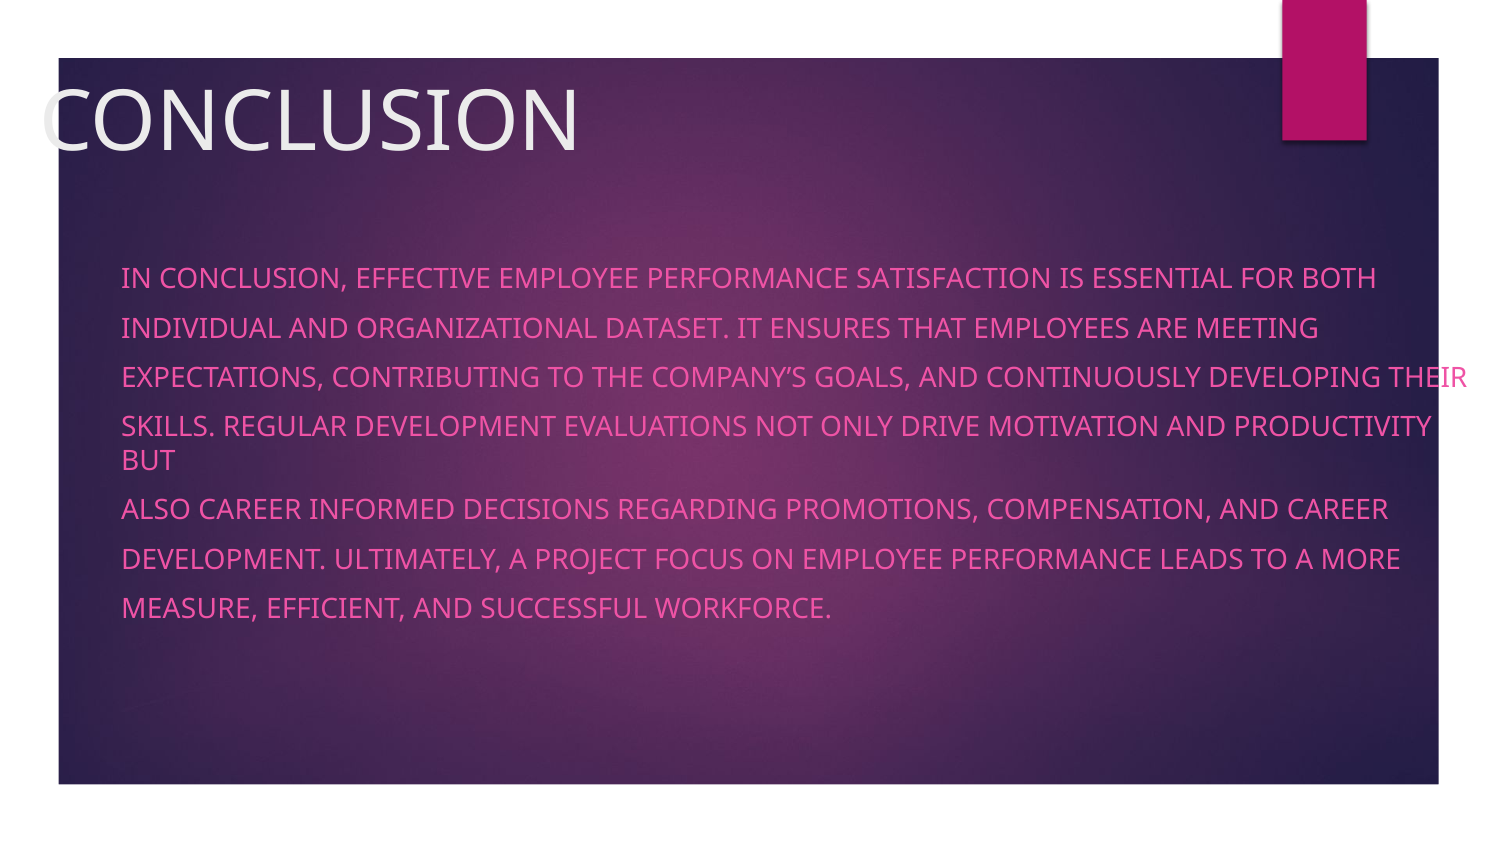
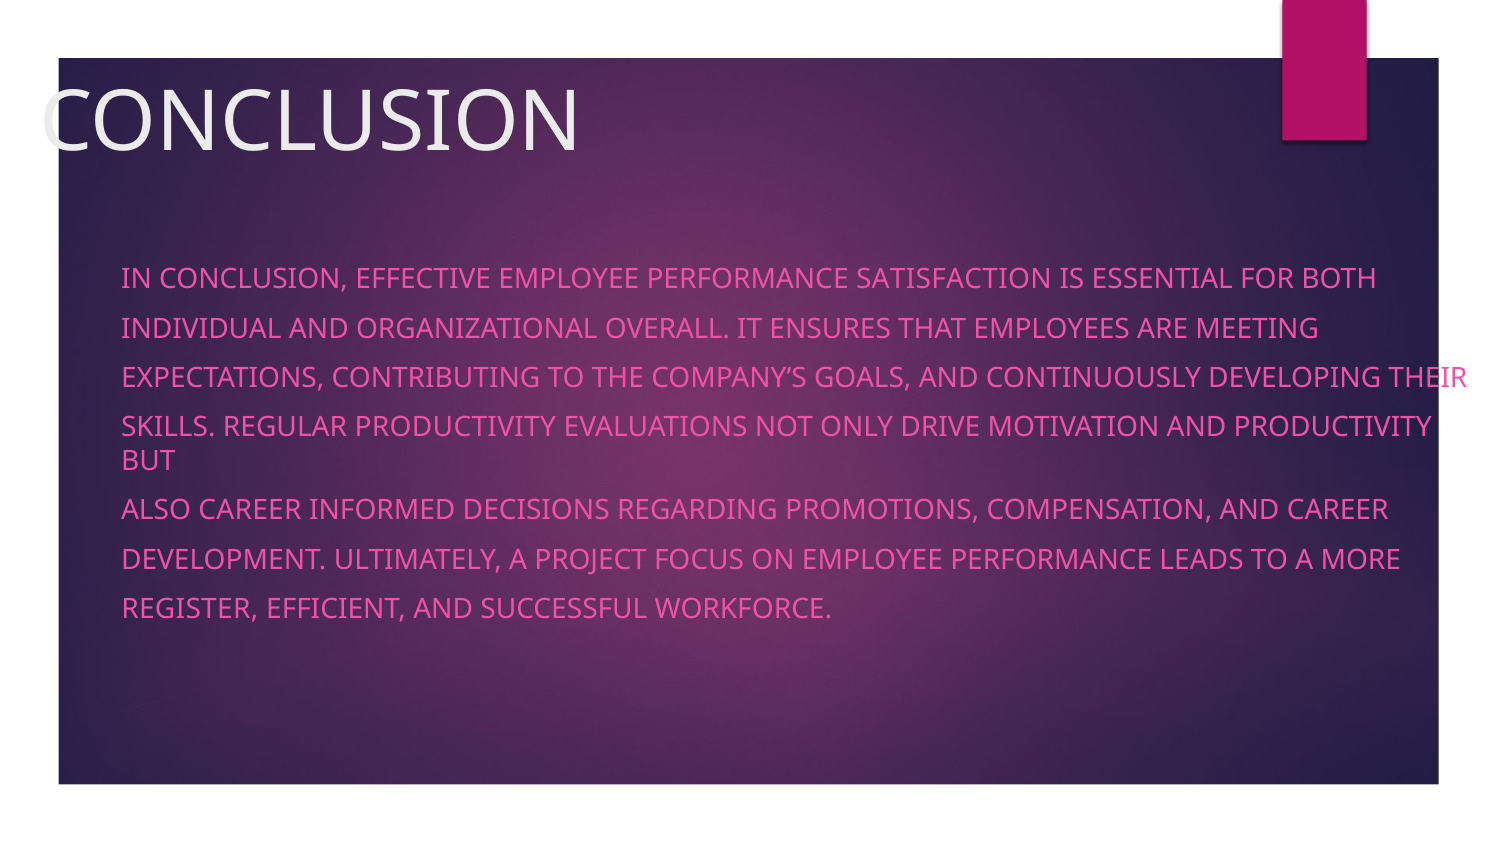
DATASET: DATASET -> OVERALL
REGULAR DEVELOPMENT: DEVELOPMENT -> PRODUCTIVITY
MEASURE: MEASURE -> REGISTER
